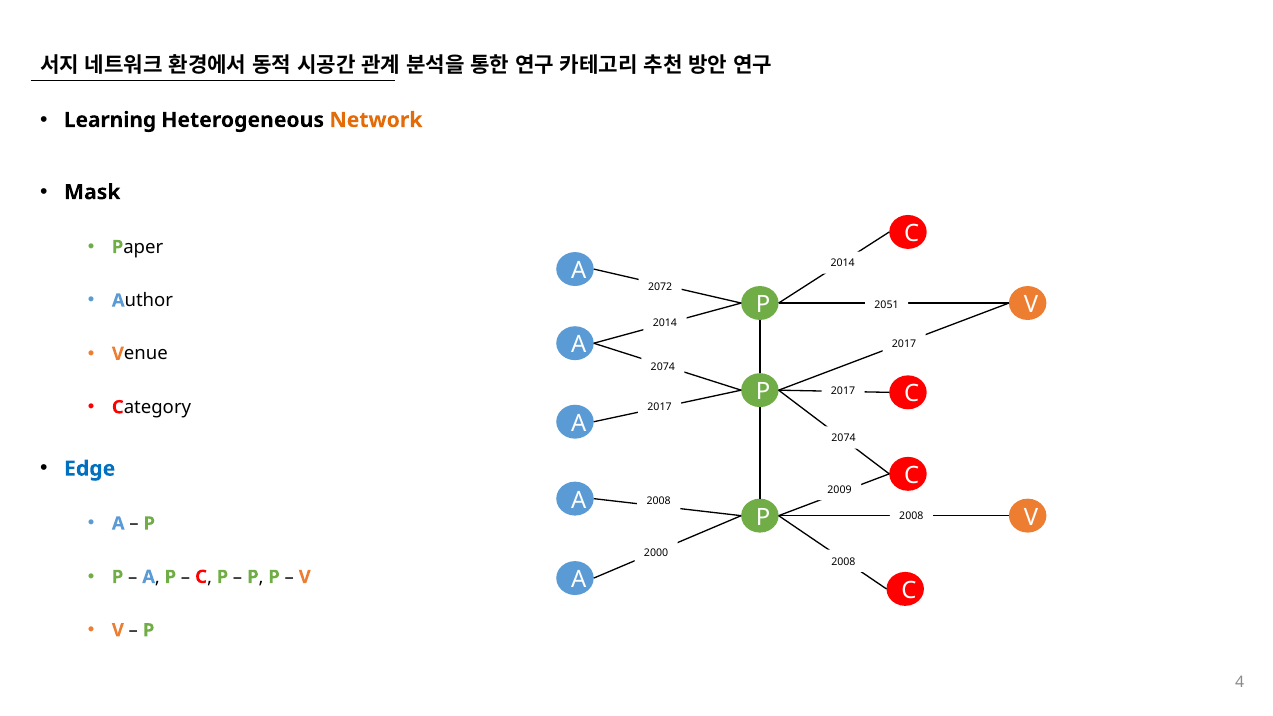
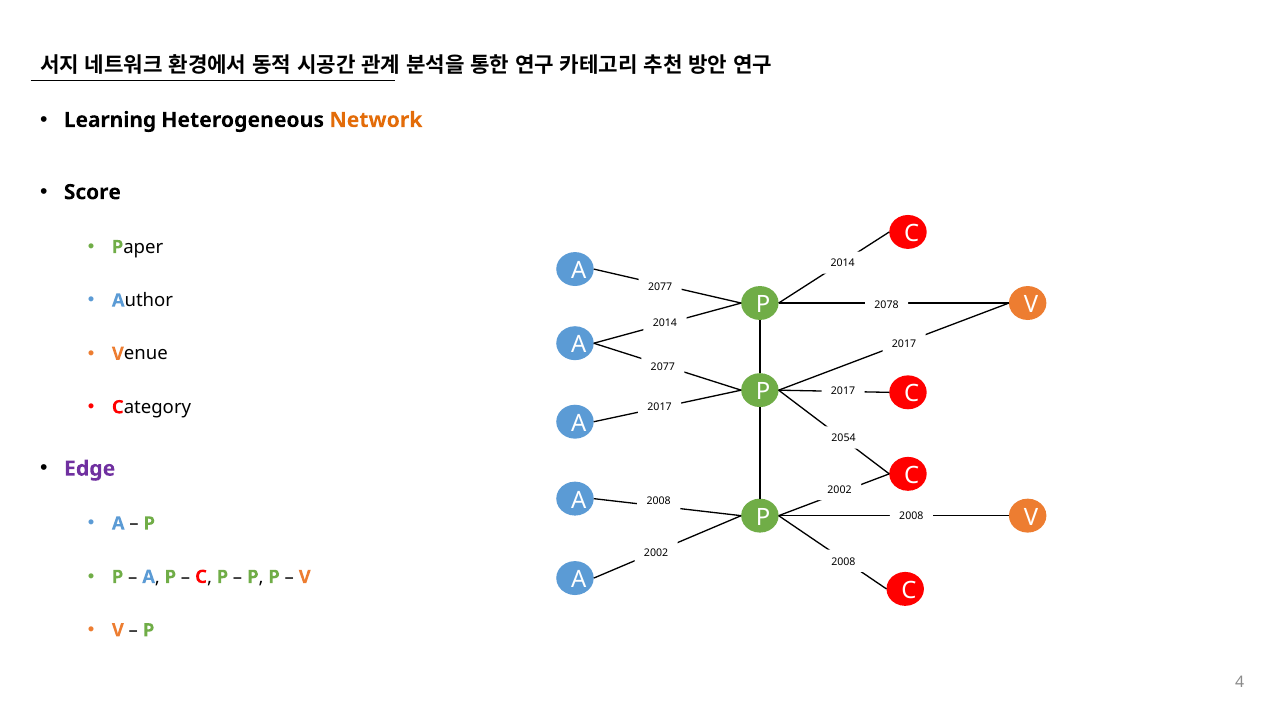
Mask: Mask -> Score
2072 at (660, 287): 2072 -> 2077
2051: 2051 -> 2078
2074 at (663, 367): 2074 -> 2077
2074 at (844, 438): 2074 -> 2054
Edge colour: blue -> purple
2009 at (840, 490): 2009 -> 2002
2000 at (656, 553): 2000 -> 2002
